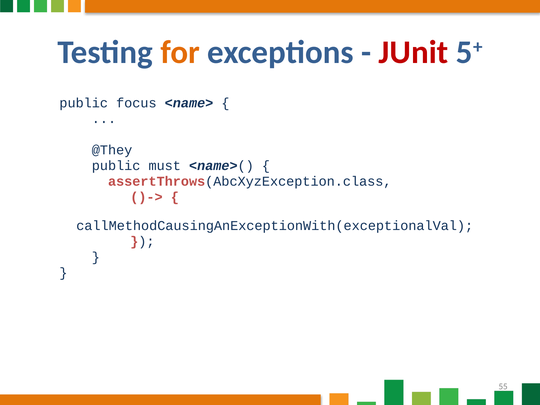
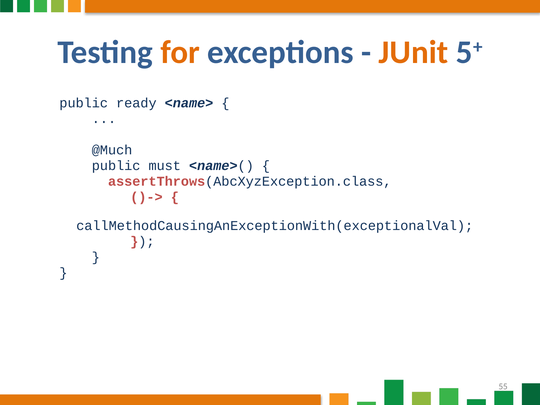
JUnit colour: red -> orange
focus: focus -> ready
@They: @They -> @Much
